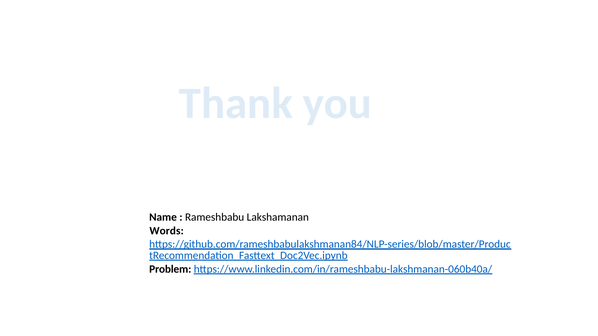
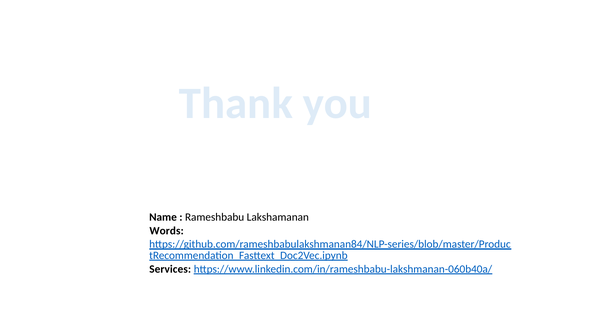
Problem: Problem -> Services
